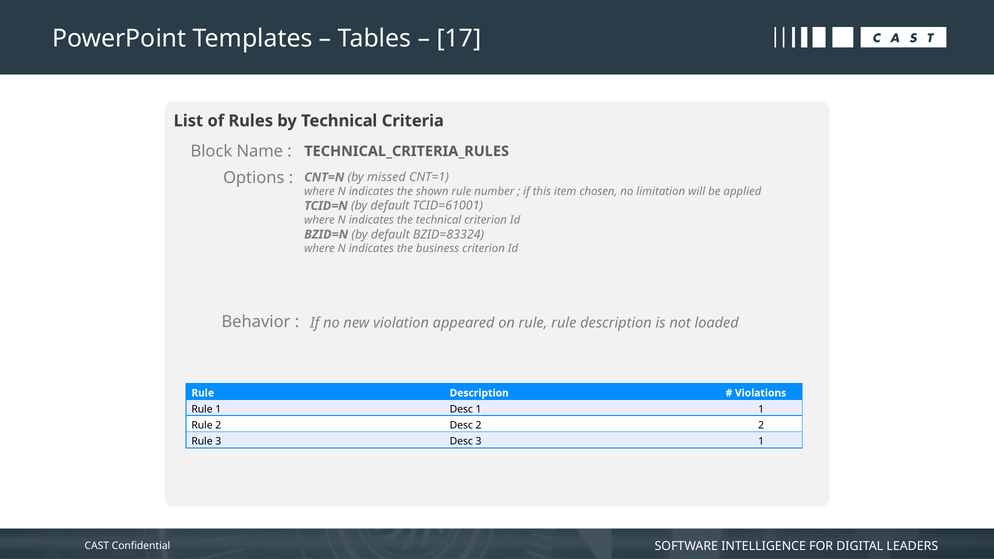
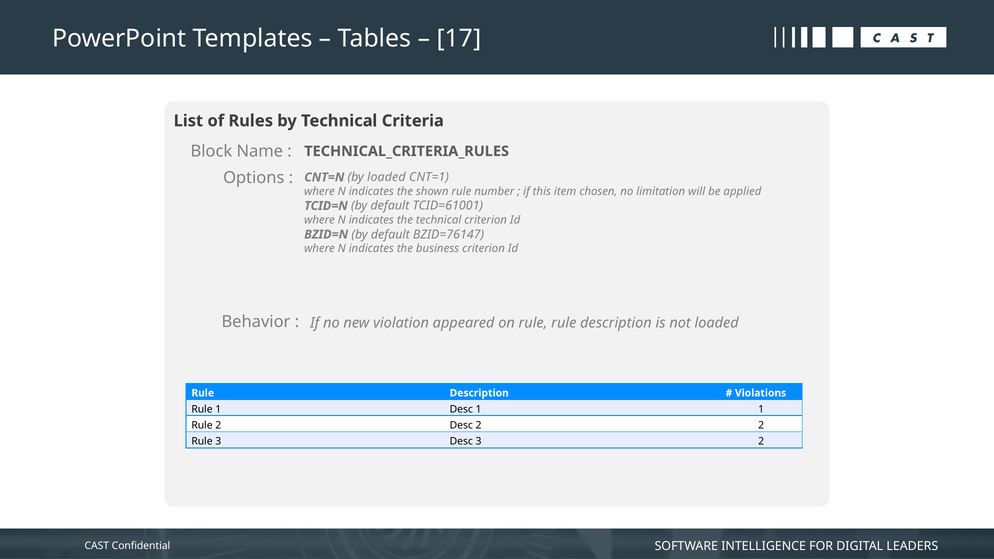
by missed: missed -> loaded
BZID=83324: BZID=83324 -> BZID=76147
3 1: 1 -> 2
